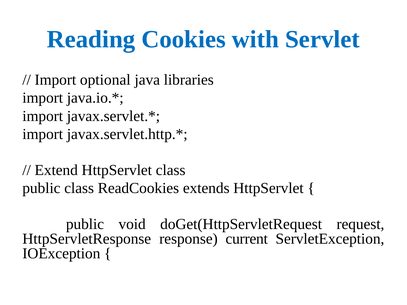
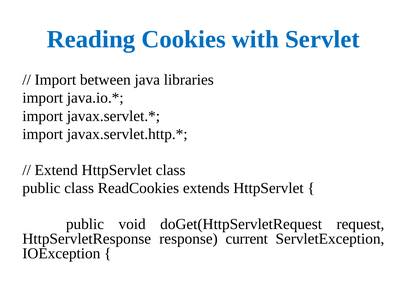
optional: optional -> between
